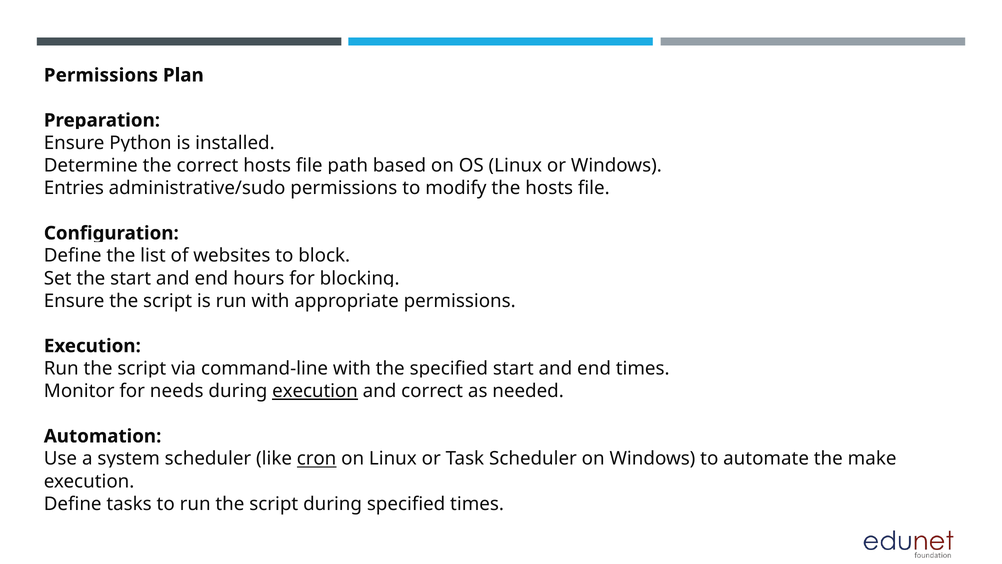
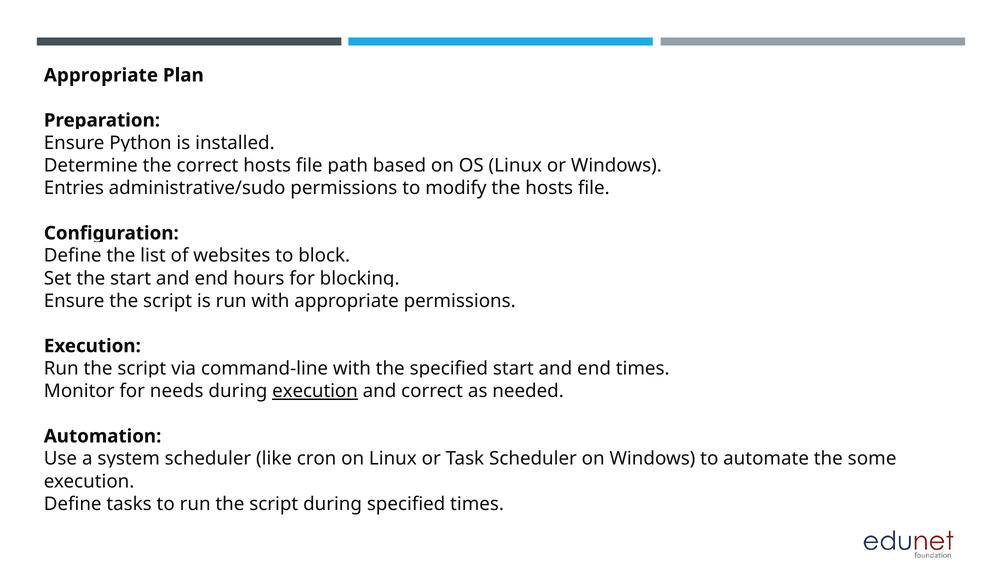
Permissions at (101, 75): Permissions -> Appropriate
cron underline: present -> none
make: make -> some
